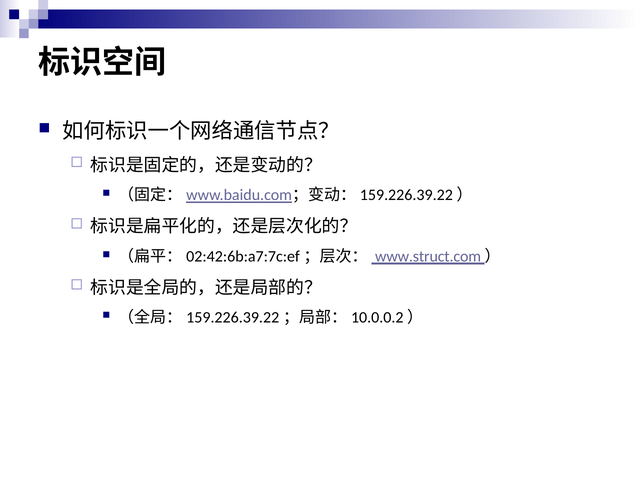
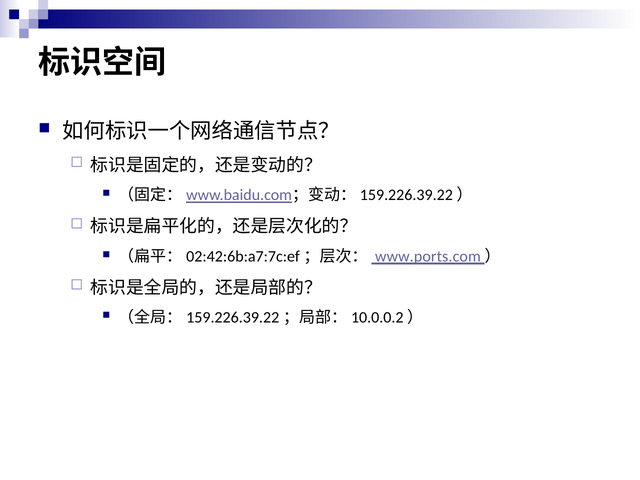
www.struct.com: www.struct.com -> www.ports.com
